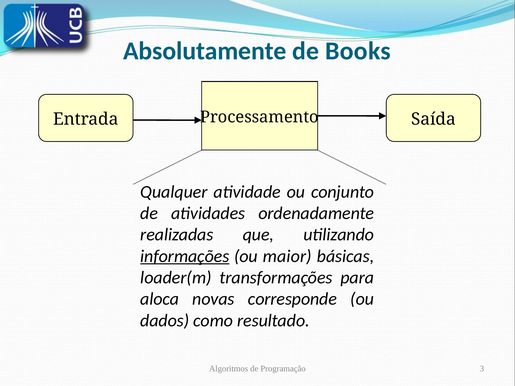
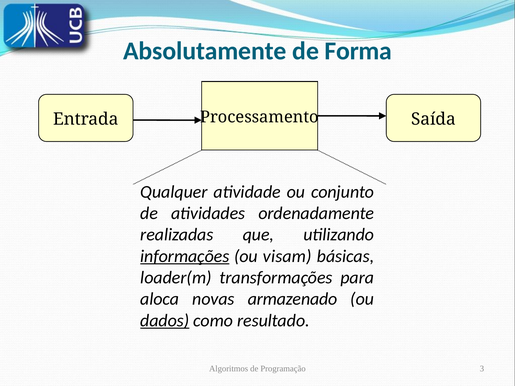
Books: Books -> Forma
maior: maior -> visam
corresponde: corresponde -> armazenado
dados underline: none -> present
